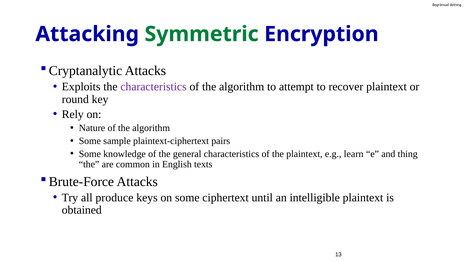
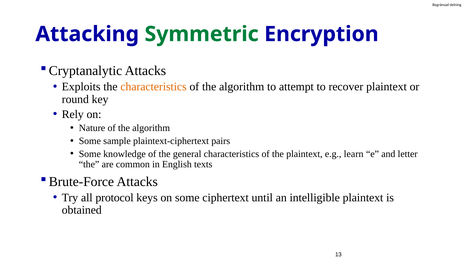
characteristics at (154, 87) colour: purple -> orange
thing: thing -> letter
produce: produce -> protocol
